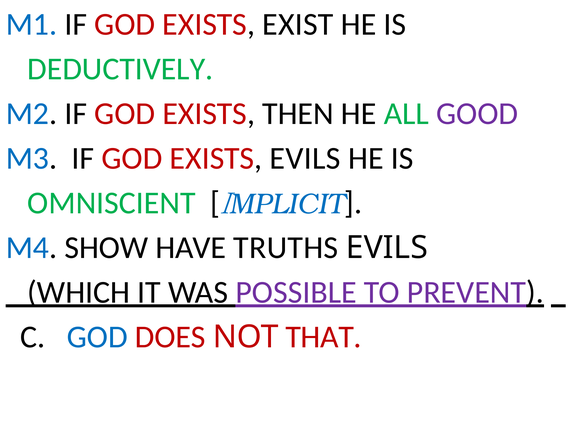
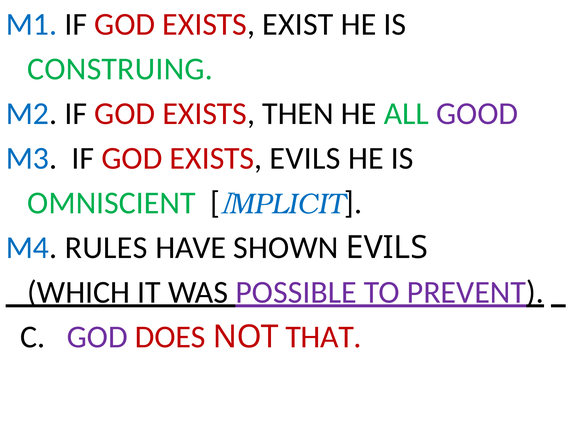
DEDUCTIVELY: DEDUCTIVELY -> CONSTRUING
SHOW: SHOW -> RULES
TRUTHS: TRUTHS -> SHOWN
GOD at (97, 337) colour: blue -> purple
